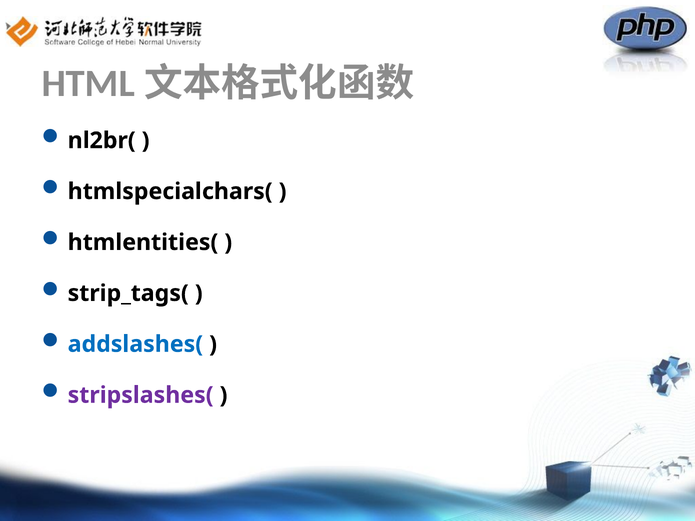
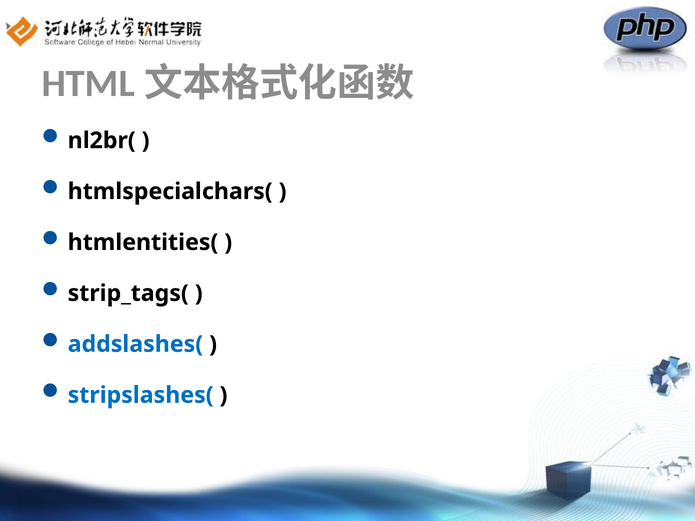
stripslashes( colour: purple -> blue
